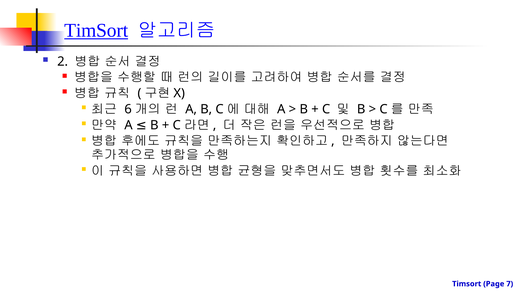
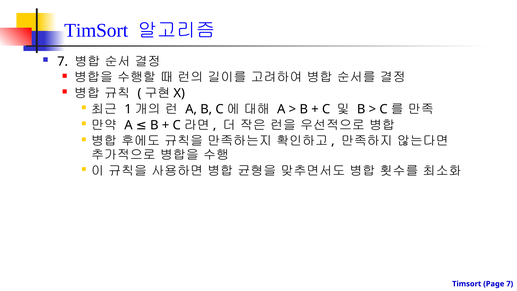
TimSort at (96, 31) underline: present -> none
2 at (63, 61): 2 -> 7
6: 6 -> 1
